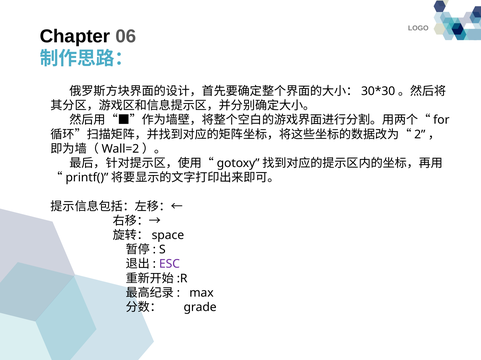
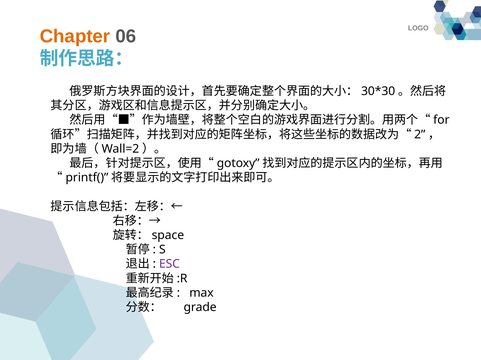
Chapter colour: black -> orange
